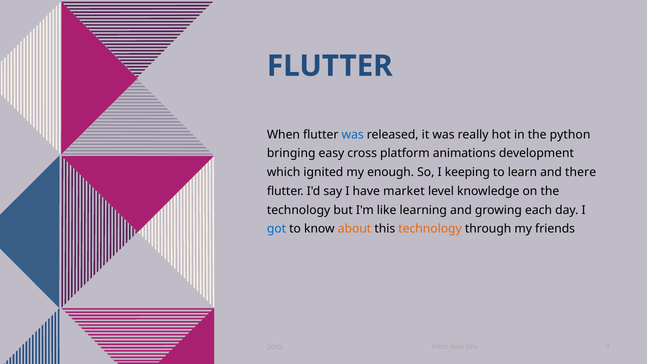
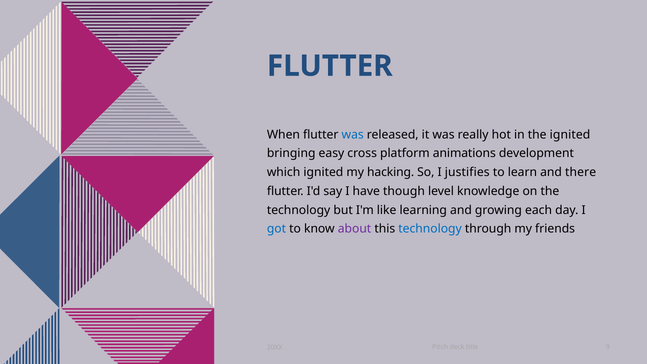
the python: python -> ignited
enough: enough -> hacking
keeping: keeping -> justifies
market: market -> though
about colour: orange -> purple
technology at (430, 229) colour: orange -> blue
